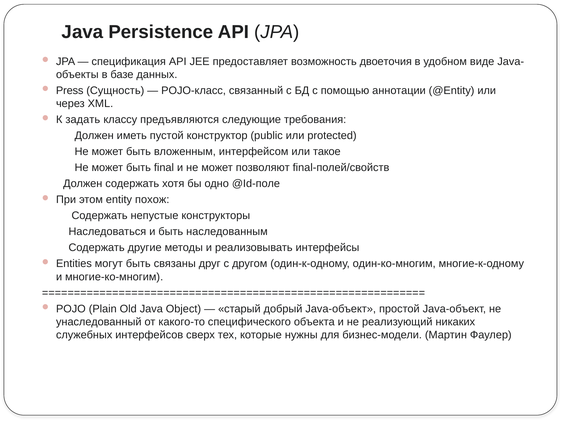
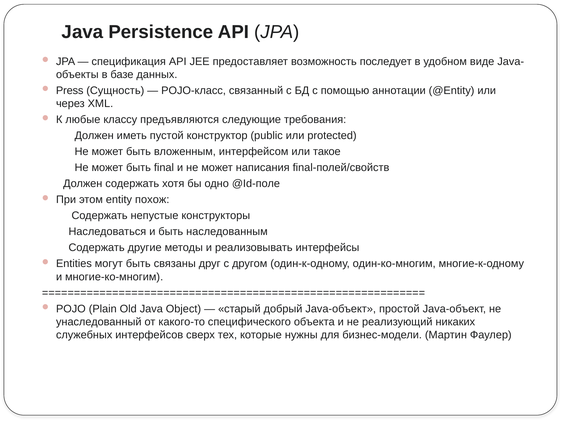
двоеточия: двоеточия -> последует
задать: задать -> любые
позволяют: позволяют -> написания
